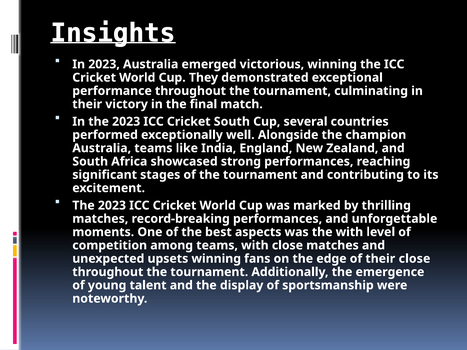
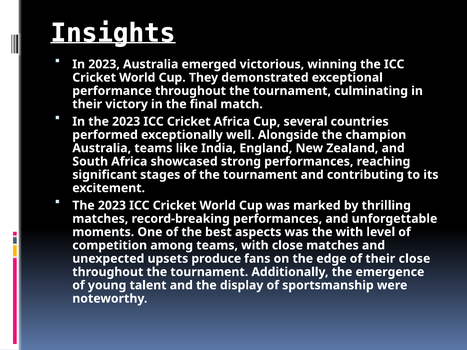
Cricket South: South -> Africa
upsets winning: winning -> produce
